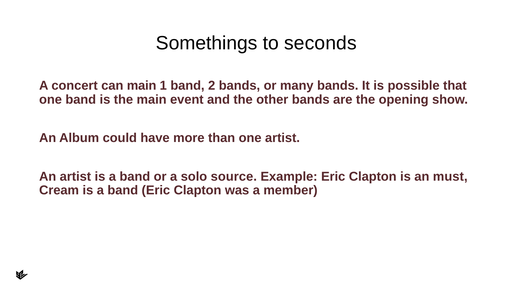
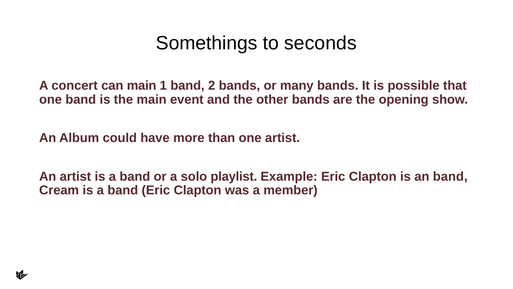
source: source -> playlist
an must: must -> band
